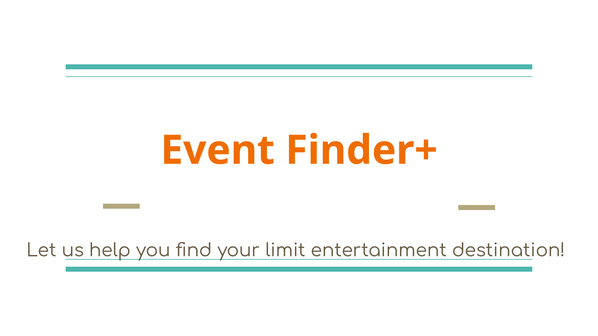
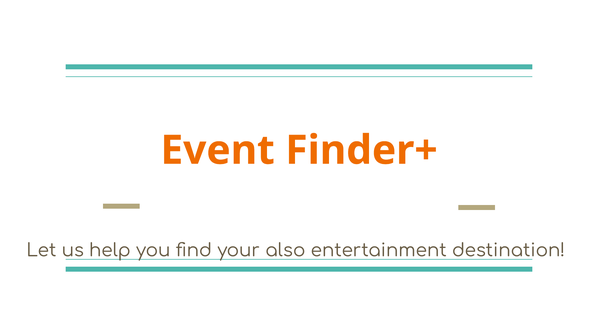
limit: limit -> also
